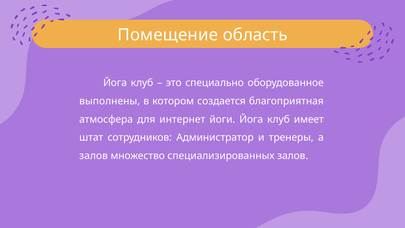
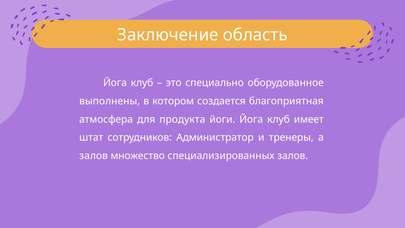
Помещение: Помещение -> Заключение
интернет: интернет -> продукта
